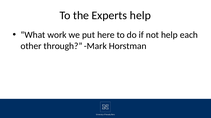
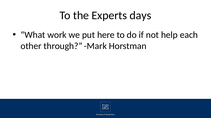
Experts help: help -> days
